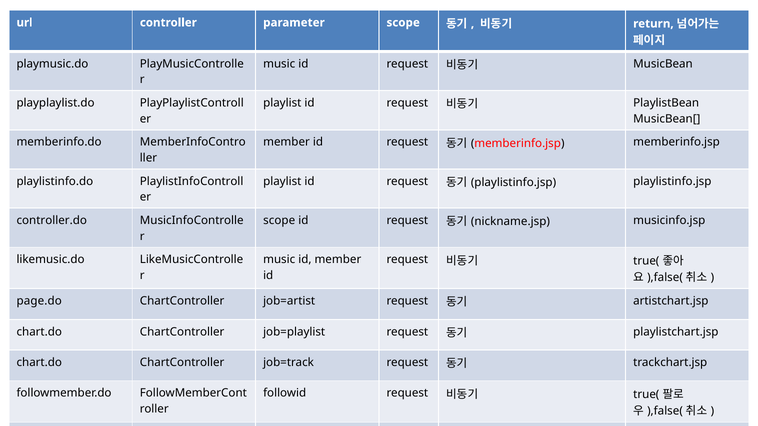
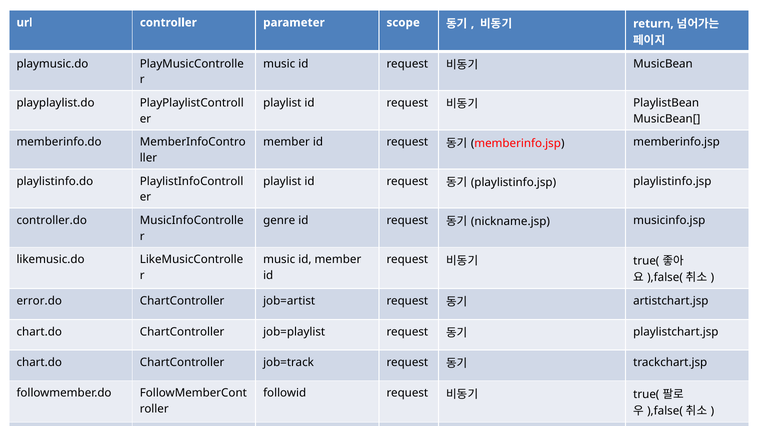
scope at (279, 221): scope -> genre
page.do: page.do -> error.do
